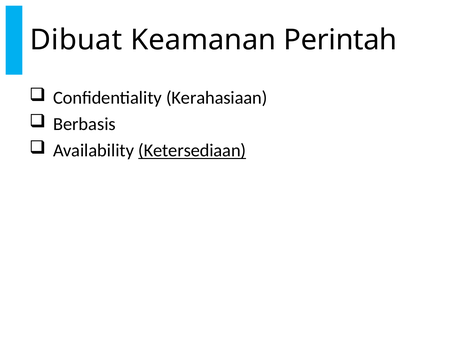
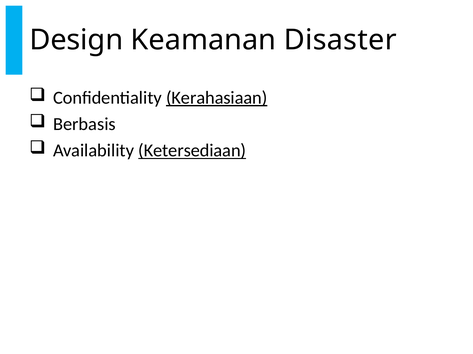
Dibuat: Dibuat -> Design
Perintah: Perintah -> Disaster
Kerahasiaan underline: none -> present
